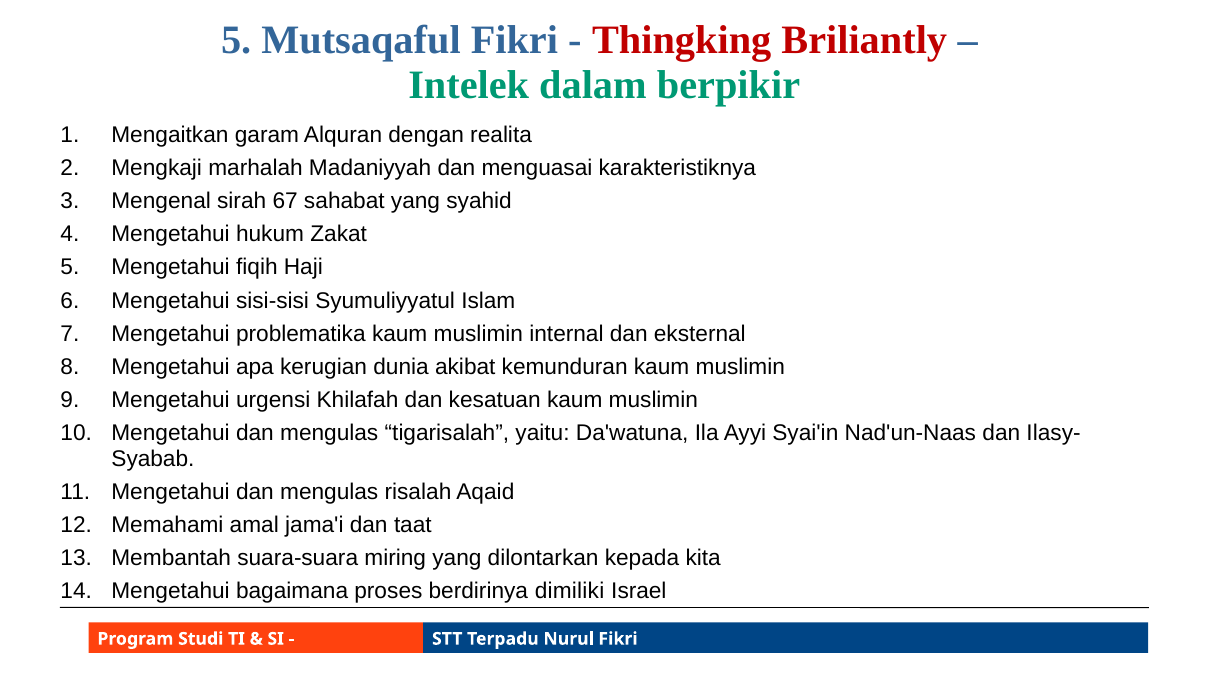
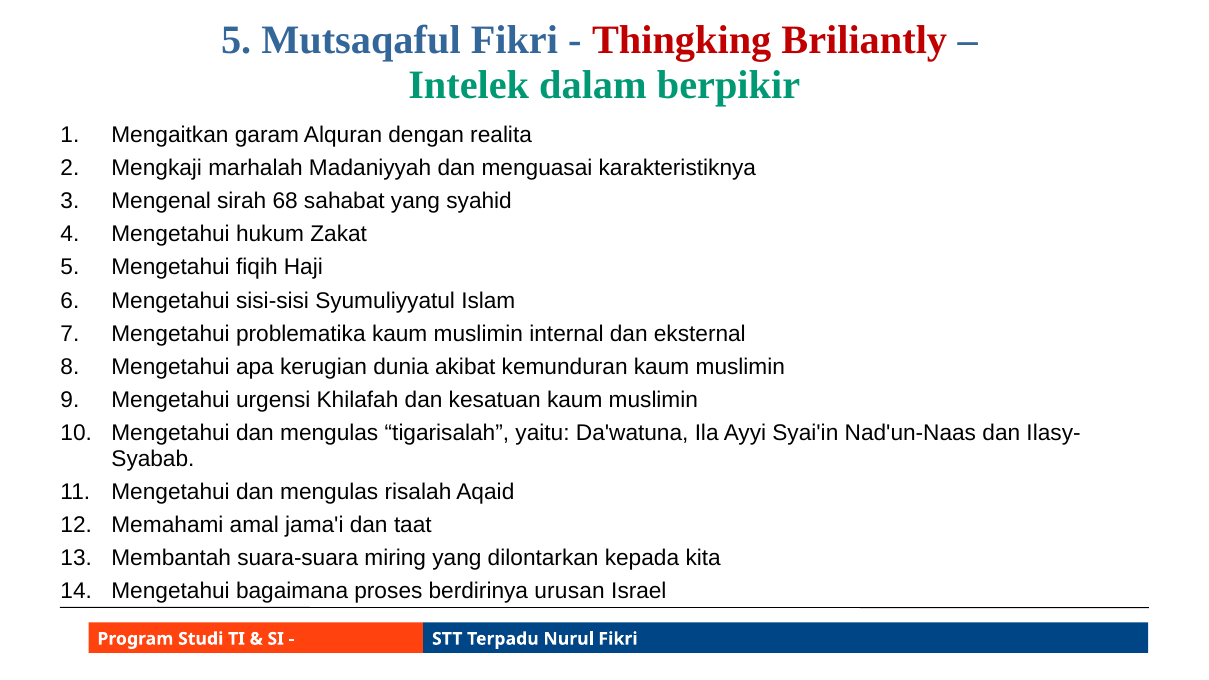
67: 67 -> 68
dimiliki: dimiliki -> urusan
